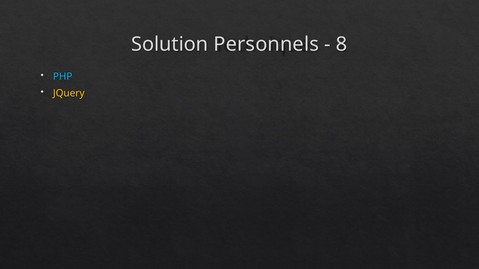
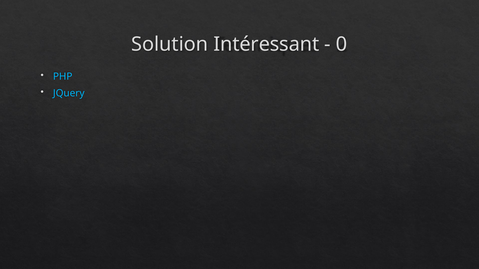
Personnels: Personnels -> Intéressant
8: 8 -> 0
JQuery colour: yellow -> light blue
